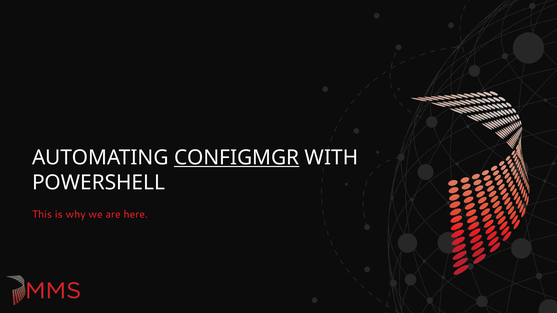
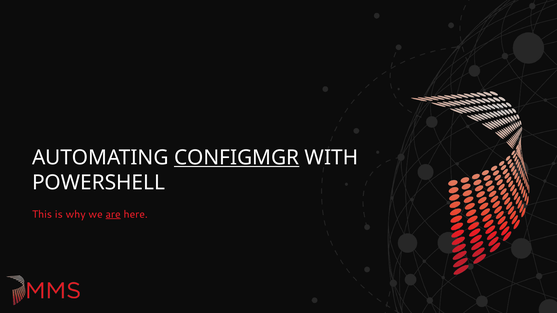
are underline: none -> present
